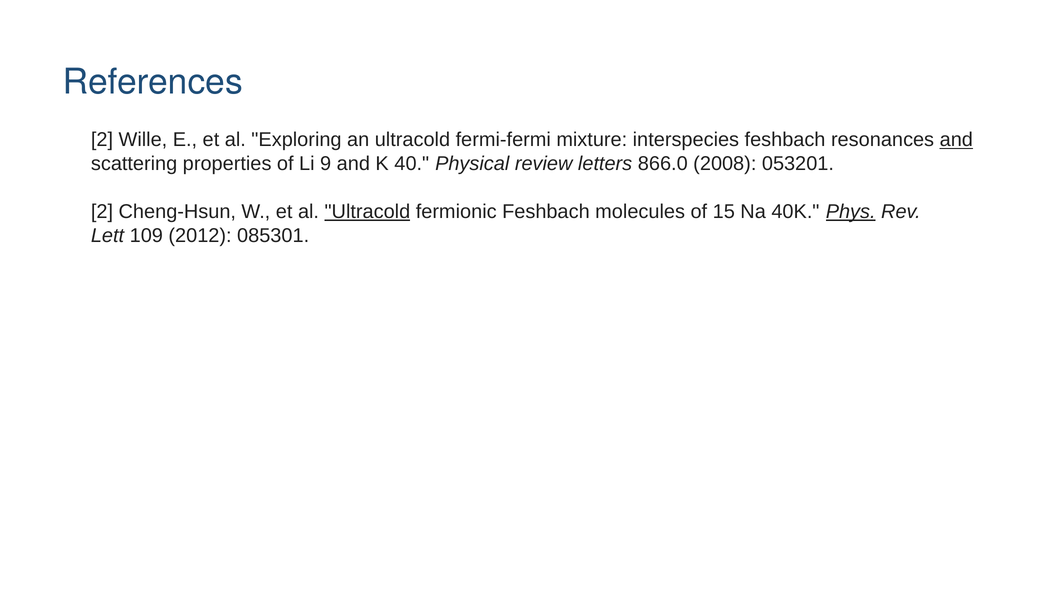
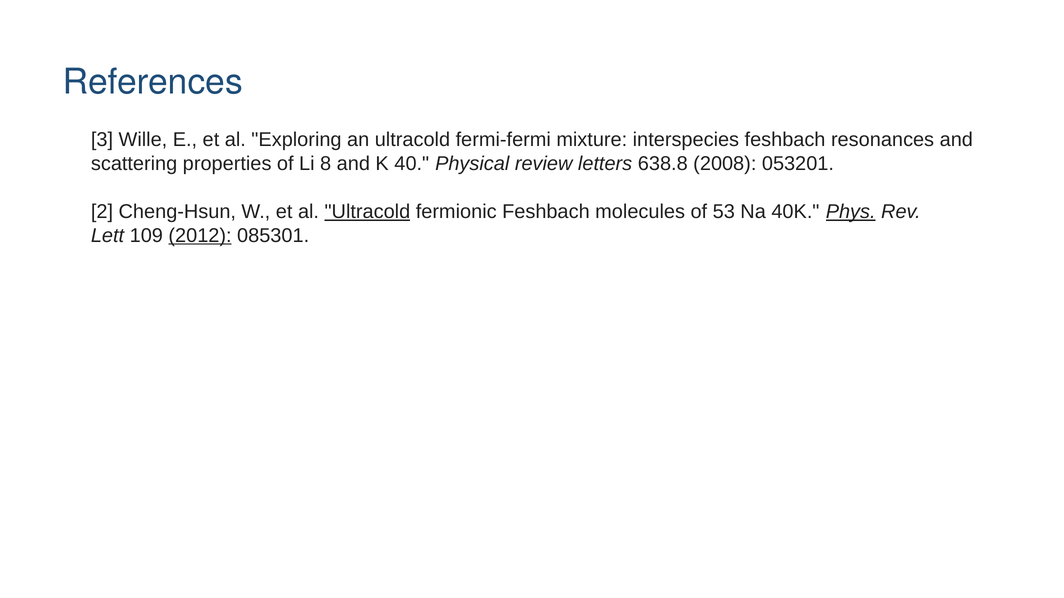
2 at (102, 140): 2 -> 3
and at (956, 140) underline: present -> none
9: 9 -> 8
866.0: 866.0 -> 638.8
15: 15 -> 53
2012 underline: none -> present
